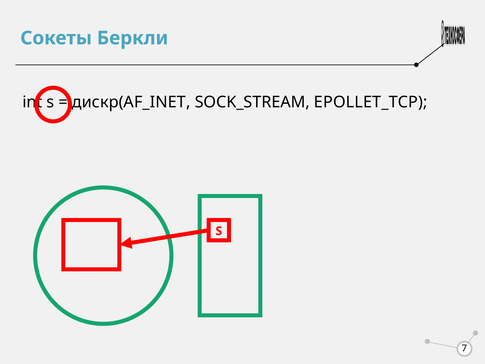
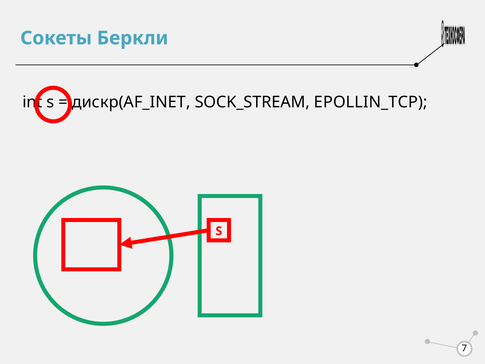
EPOLLET_TCP: EPOLLET_TCP -> EPOLLIN_TCP
